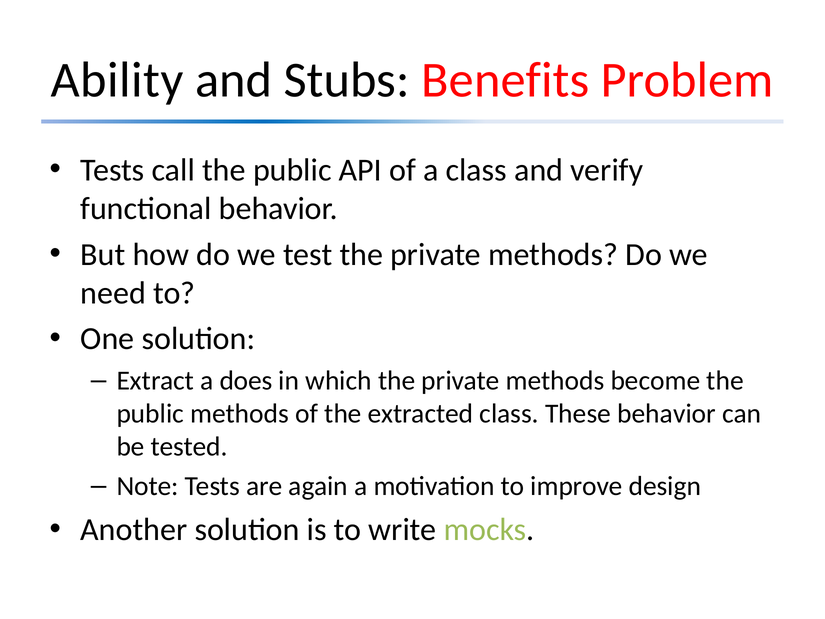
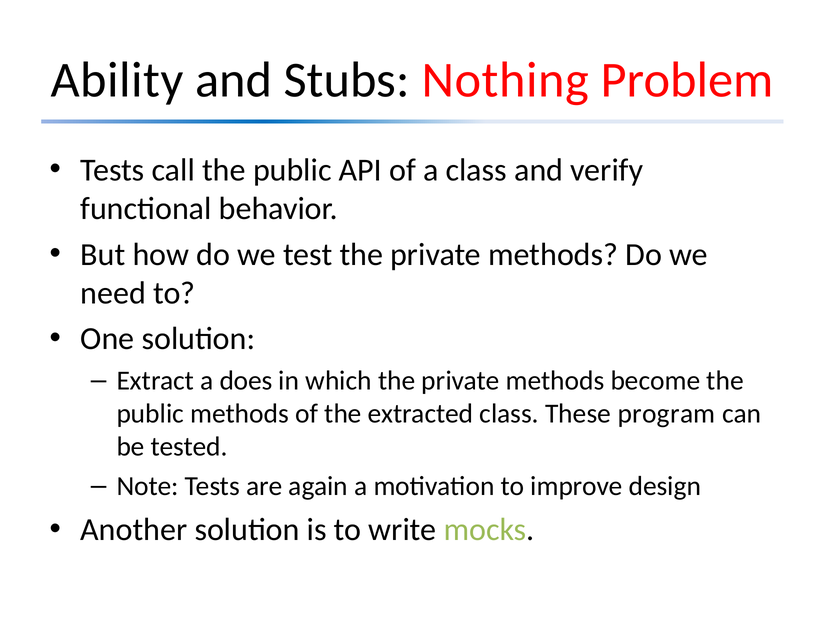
Benefits: Benefits -> Nothing
These behavior: behavior -> program
